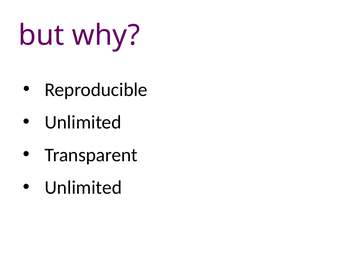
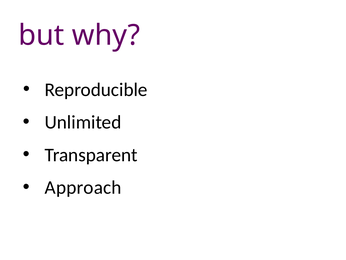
Unlimited at (83, 187): Unlimited -> Approach
